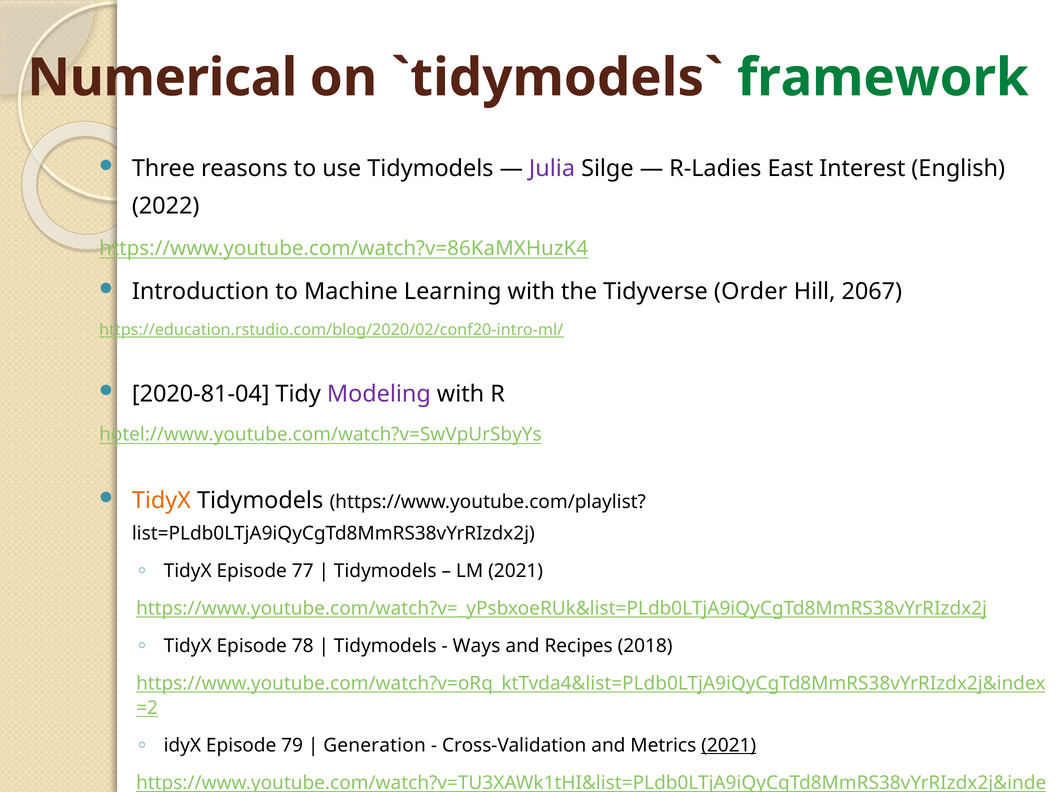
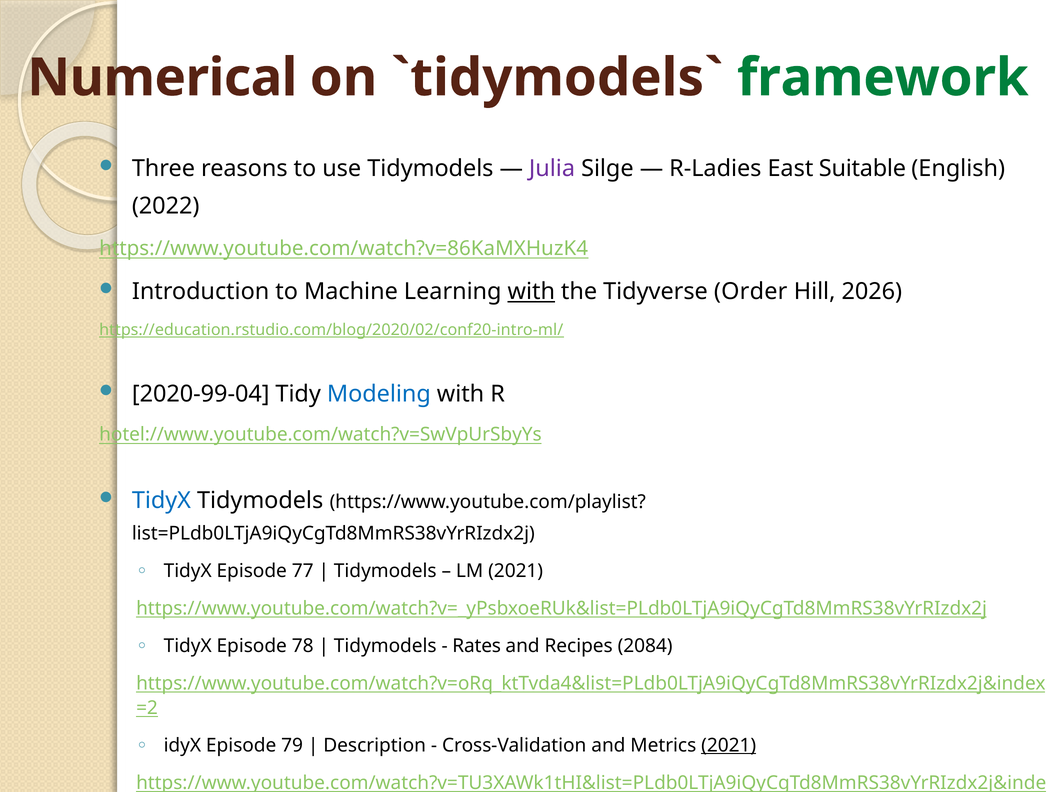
Interest: Interest -> Suitable
with at (531, 292) underline: none -> present
2067: 2067 -> 2026
2020-81-04: 2020-81-04 -> 2020-99-04
Modeling colour: purple -> blue
TidyX at (161, 501) colour: orange -> blue
Ways: Ways -> Rates
2018: 2018 -> 2084
Generation: Generation -> Description
